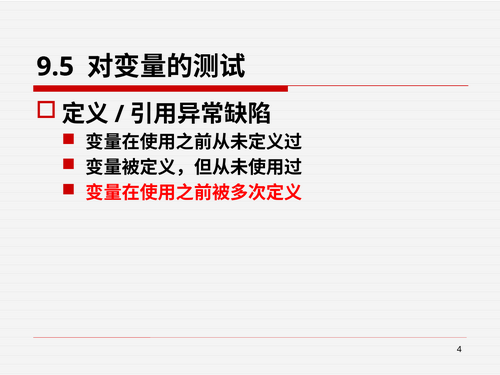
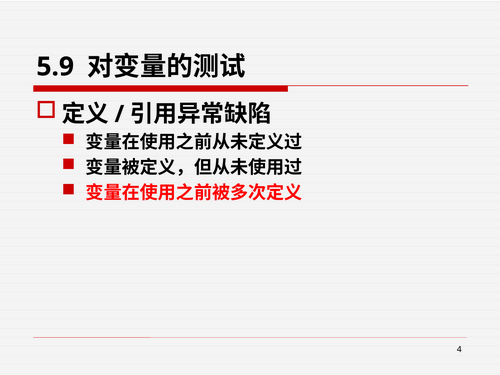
9.5: 9.5 -> 5.9
